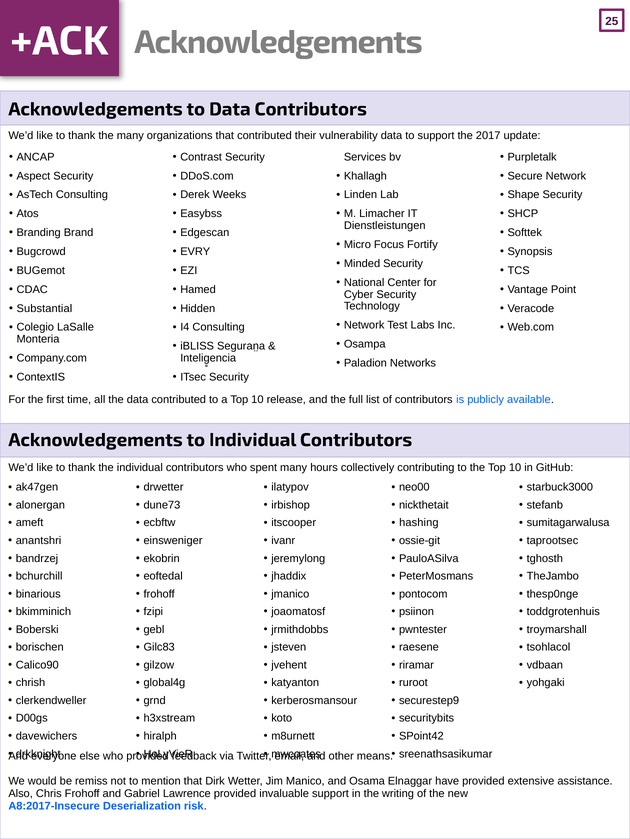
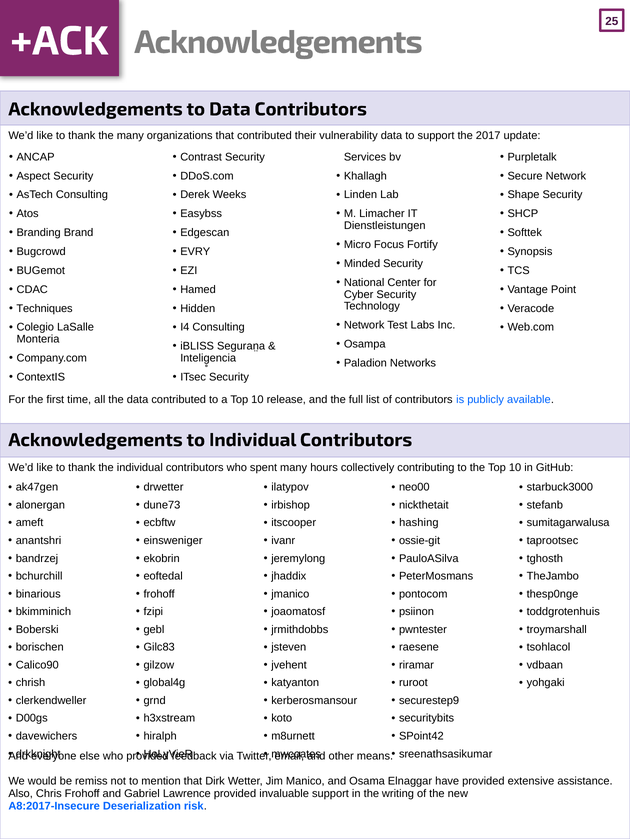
Substantial: Substantial -> Techniques
